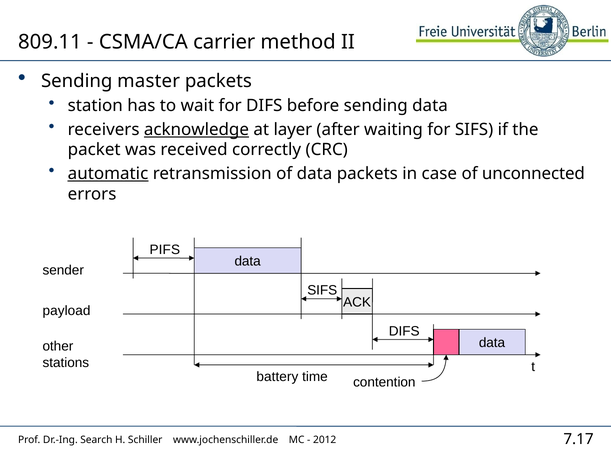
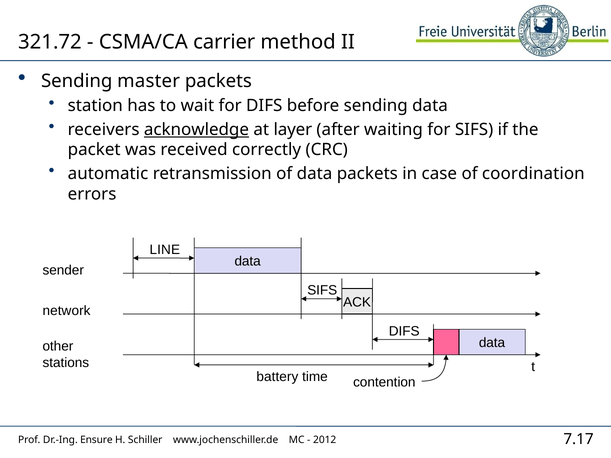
809.11: 809.11 -> 321.72
automatic underline: present -> none
unconnected: unconnected -> coordination
PIFS: PIFS -> LINE
payload: payload -> network
Search: Search -> Ensure
